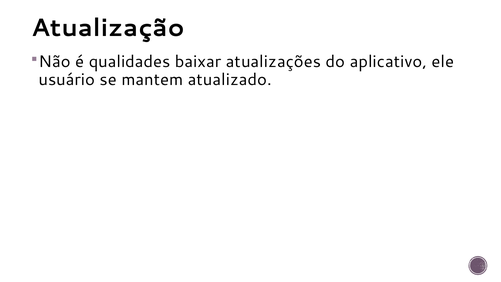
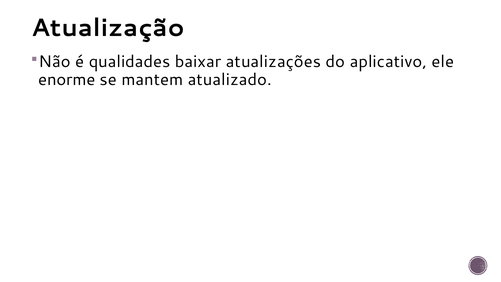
usuário: usuário -> enorme
